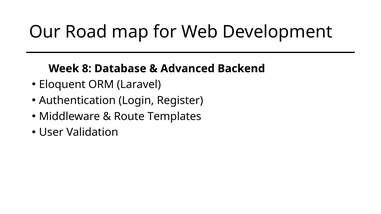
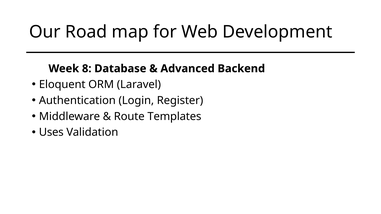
User: User -> Uses
